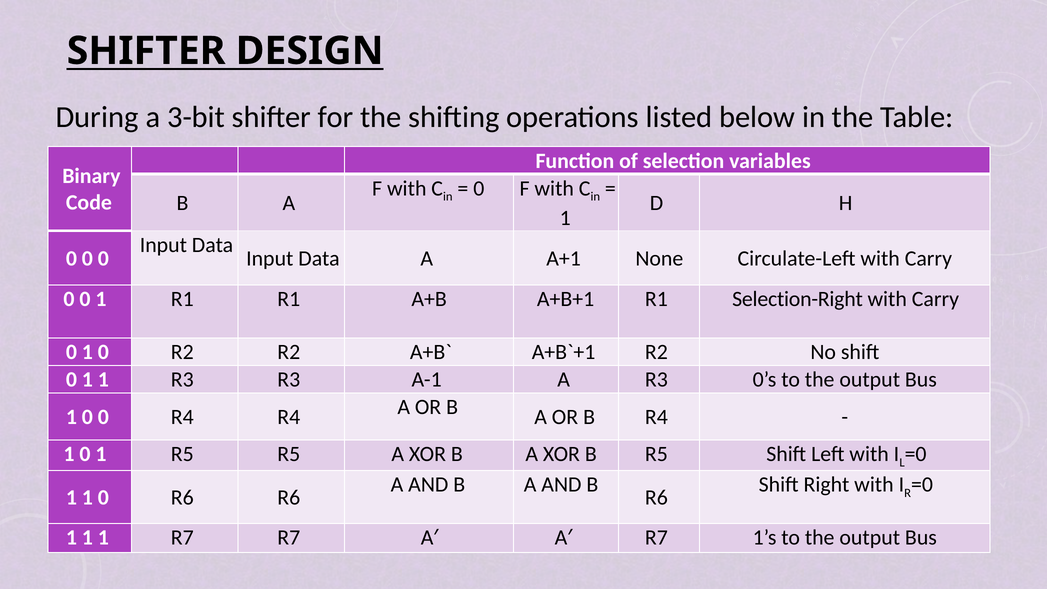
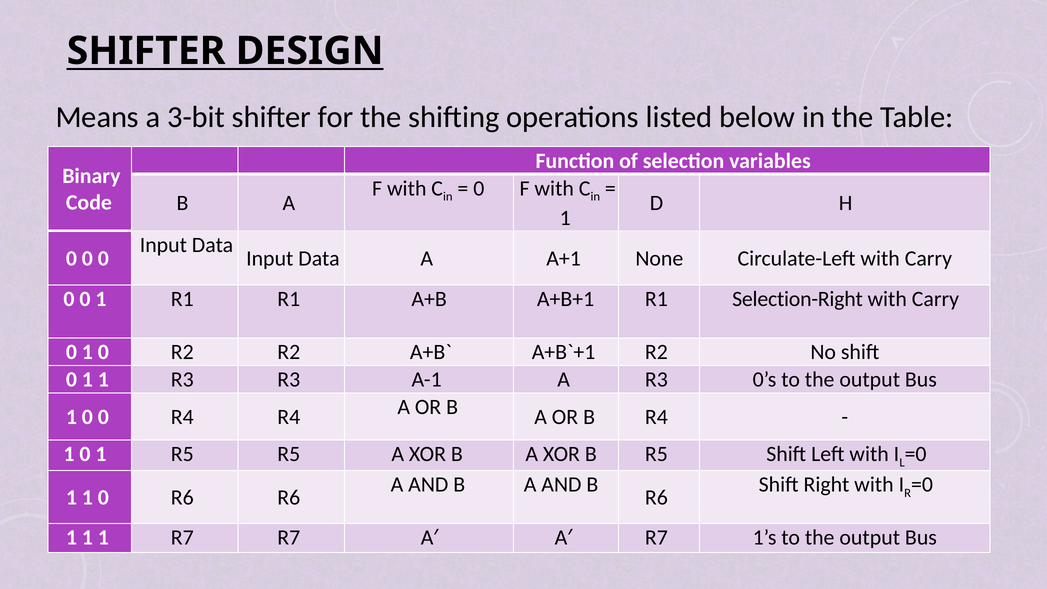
During: During -> Means
